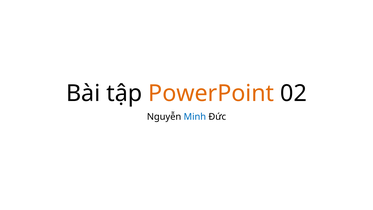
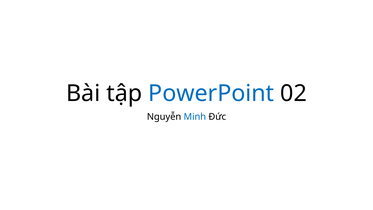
PowerPoint colour: orange -> blue
